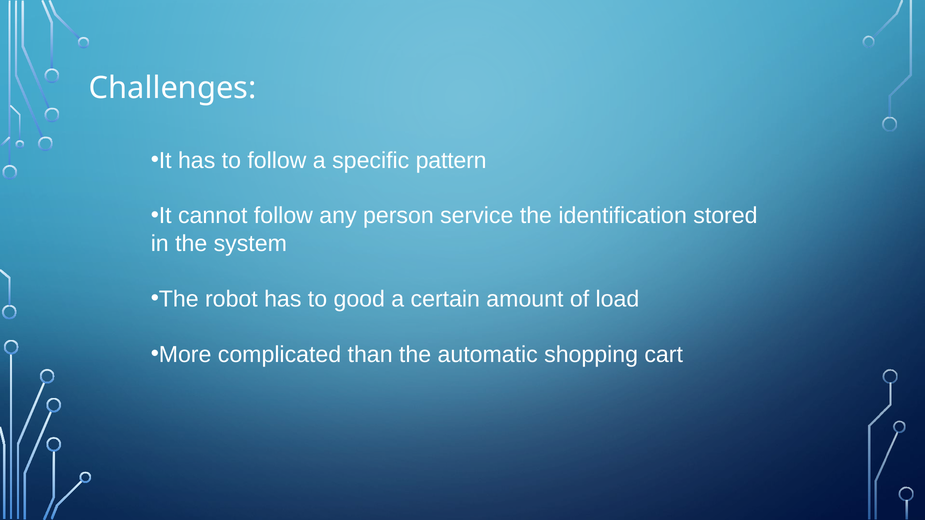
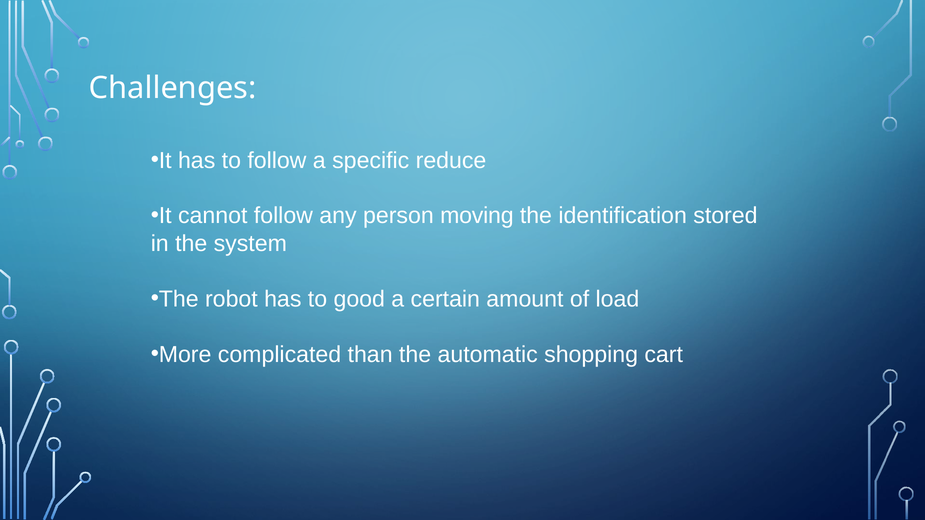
pattern: pattern -> reduce
service: service -> moving
